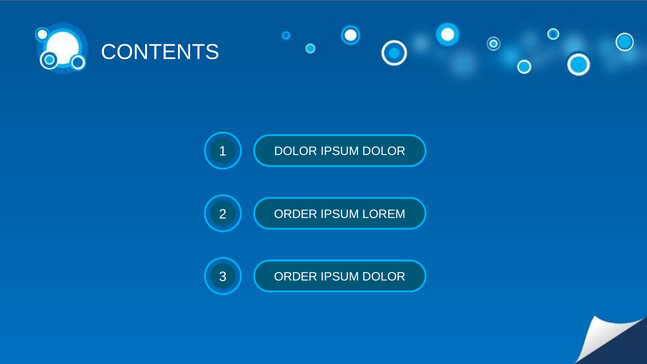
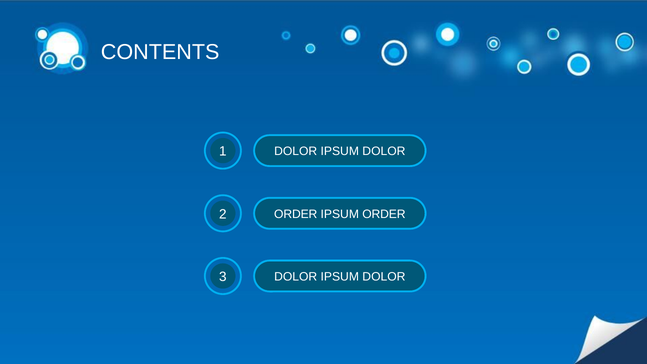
IPSUM LOREM: LOREM -> ORDER
3 ORDER: ORDER -> DOLOR
